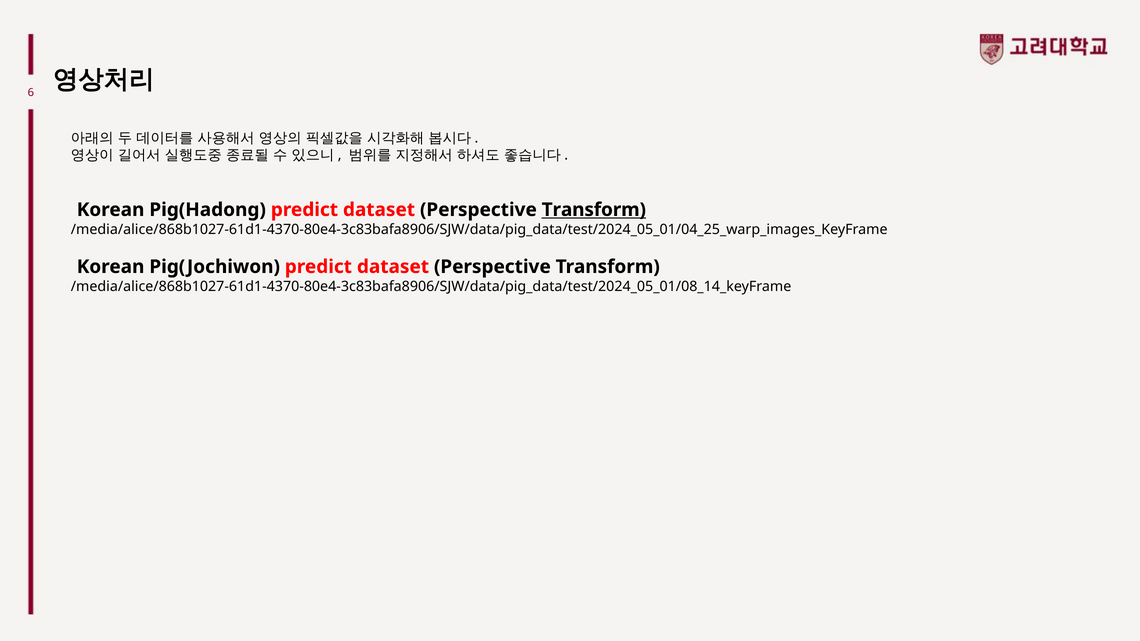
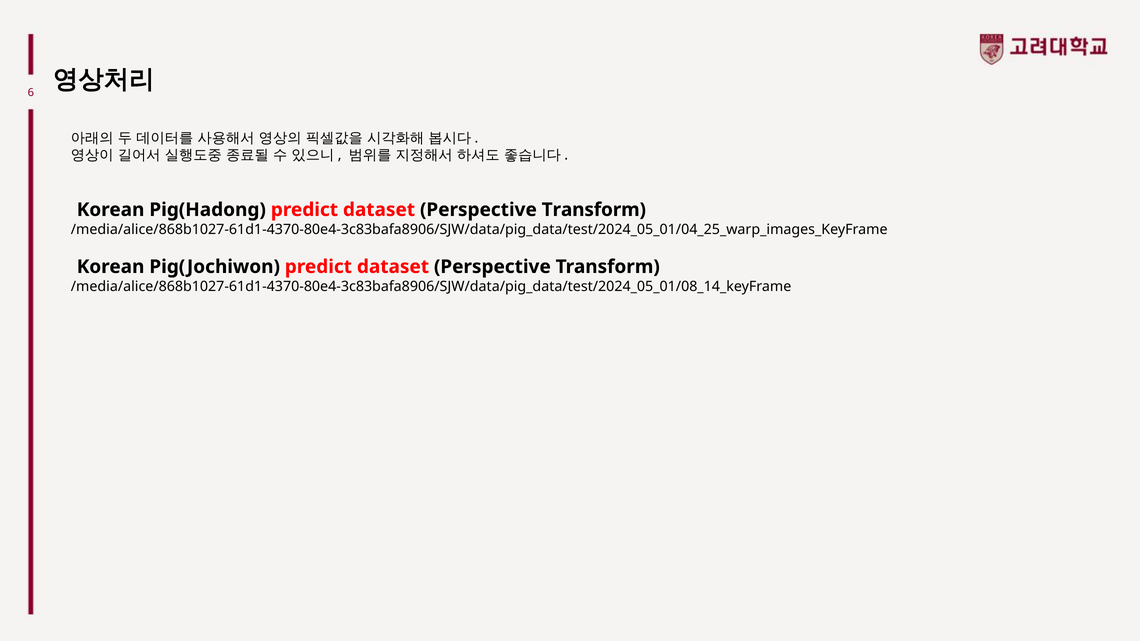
Transform at (594, 210) underline: present -> none
